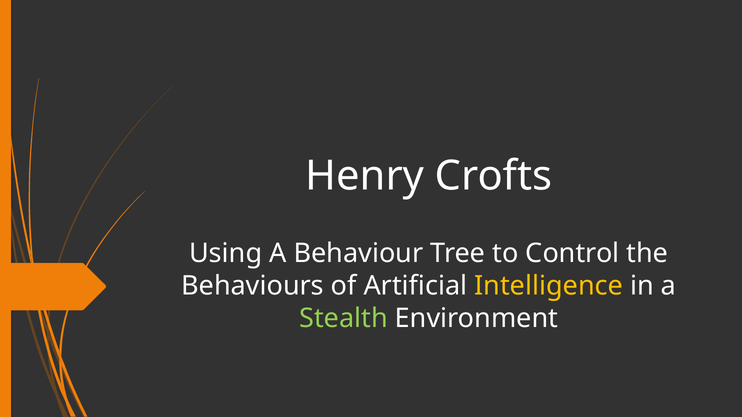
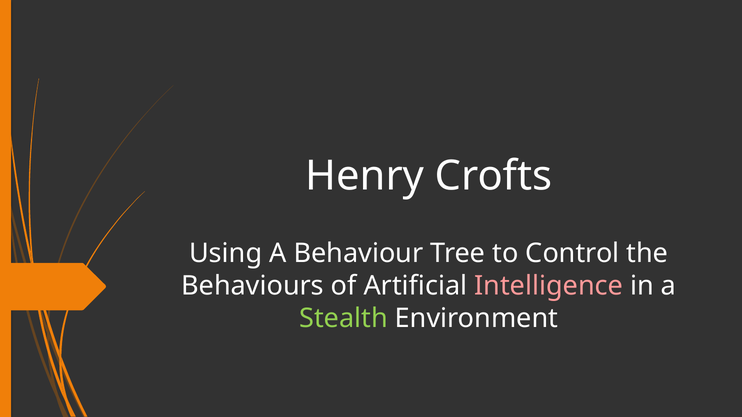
Intelligence colour: yellow -> pink
